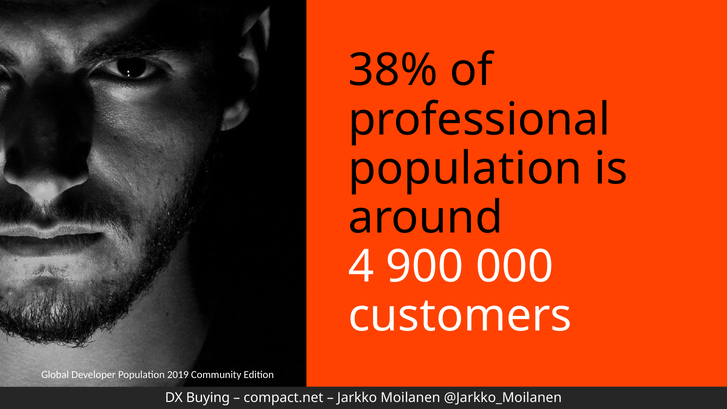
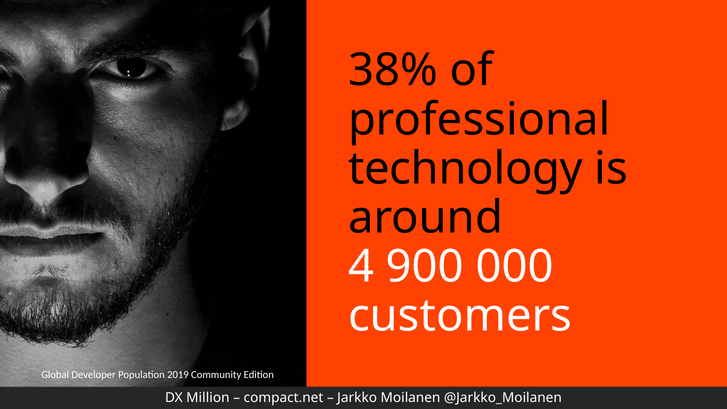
population at (465, 169): population -> technology
Buying: Buying -> Million
